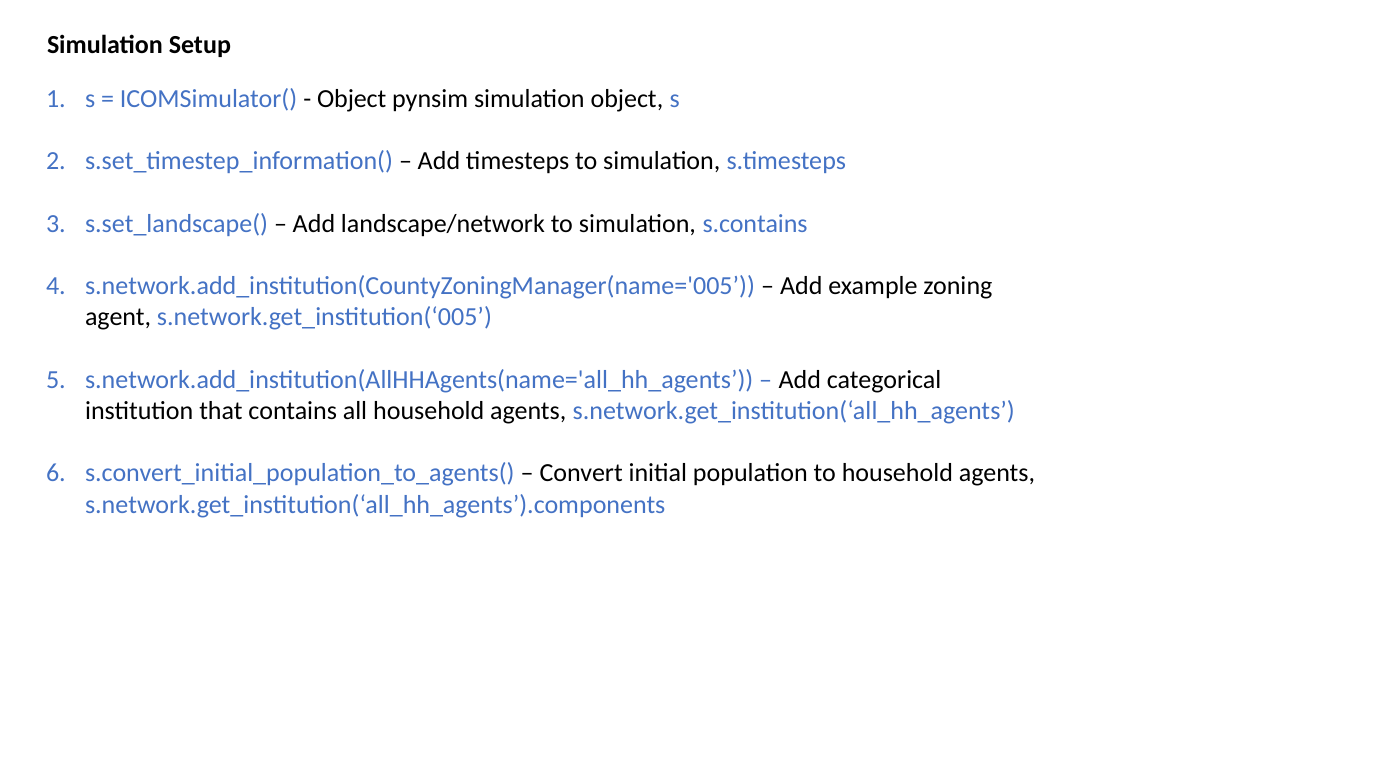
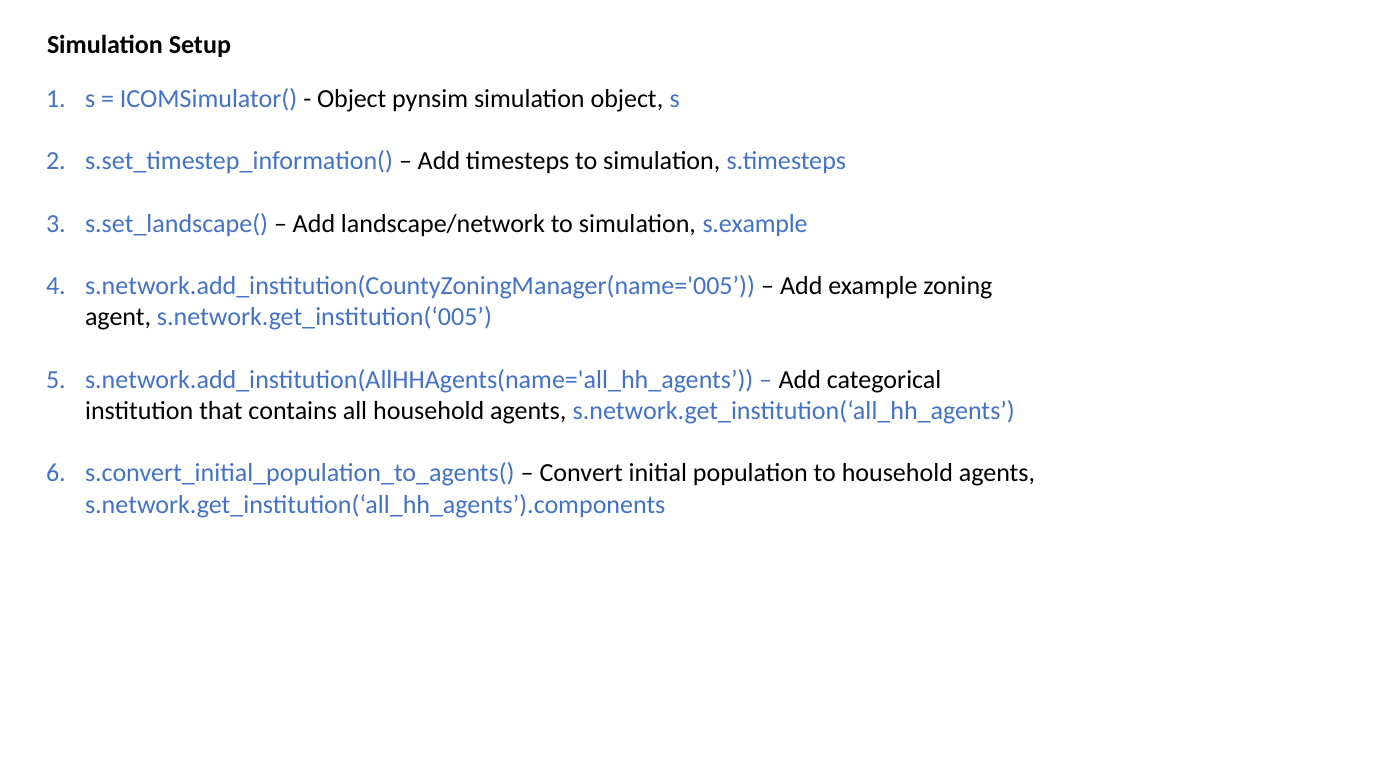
s.contains: s.contains -> s.example
